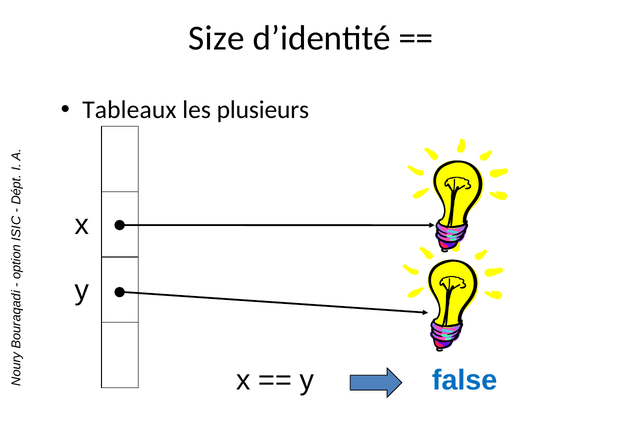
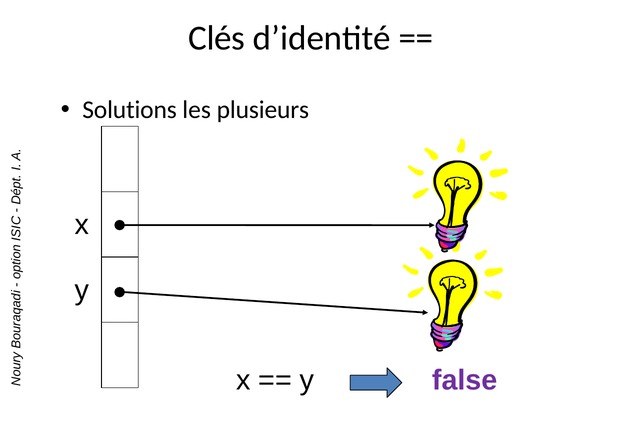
Size: Size -> Clés
Tableaux: Tableaux -> Solutions
false colour: blue -> purple
